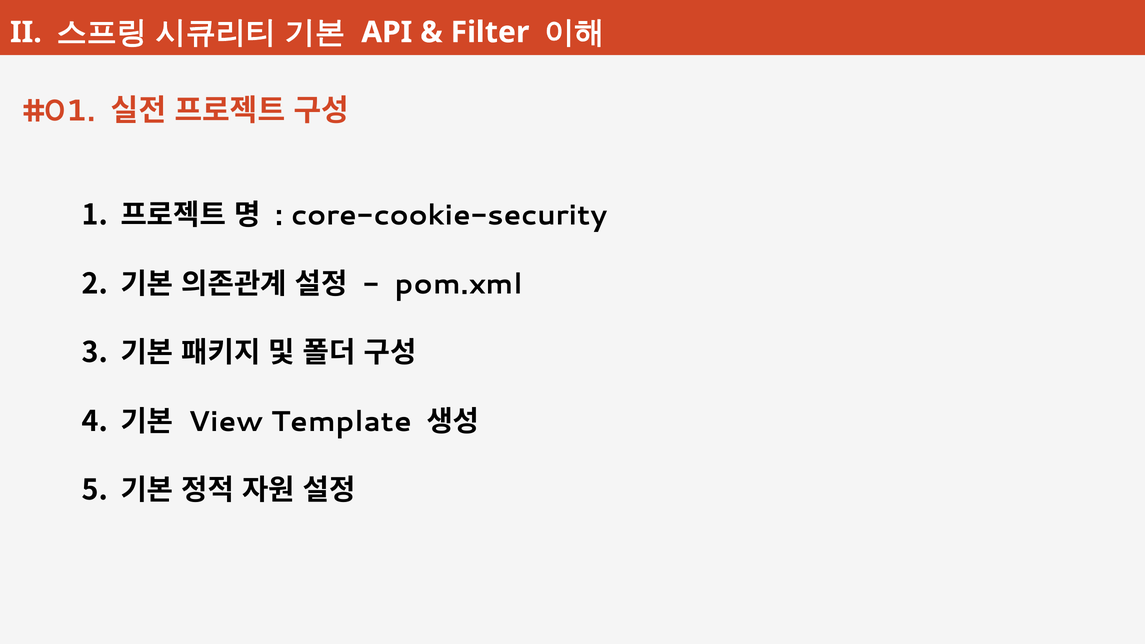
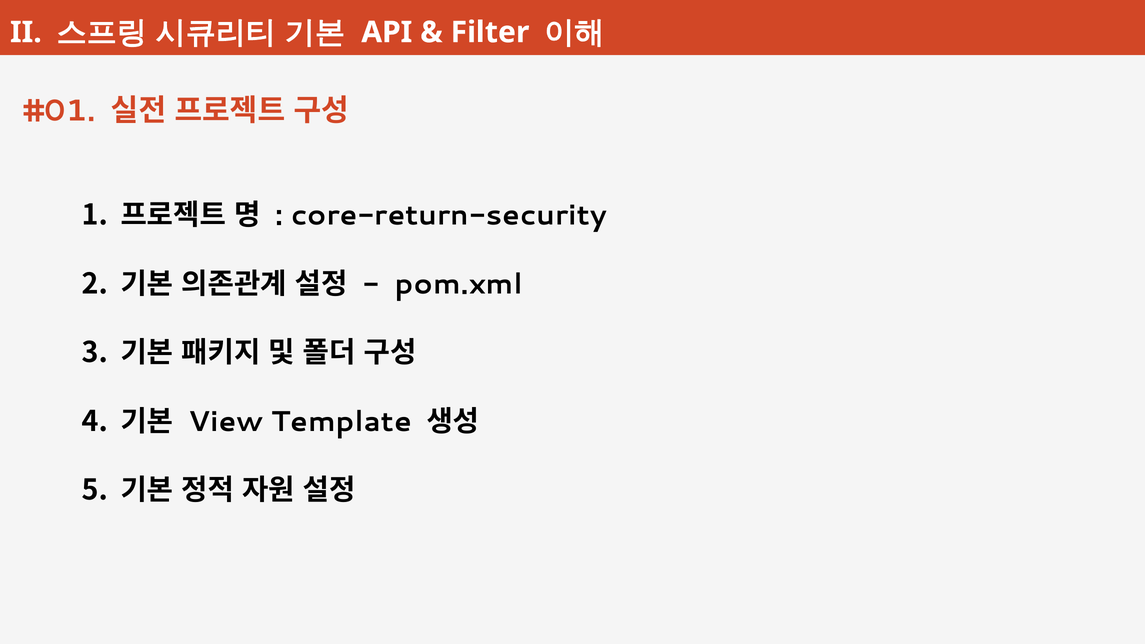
core-cookie-security: core-cookie-security -> core-return-security
